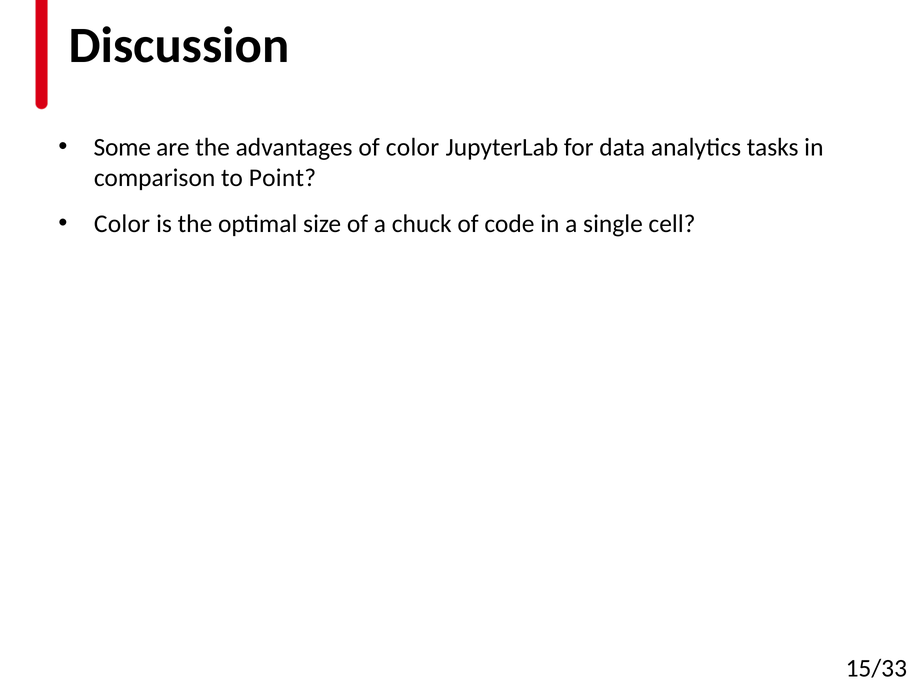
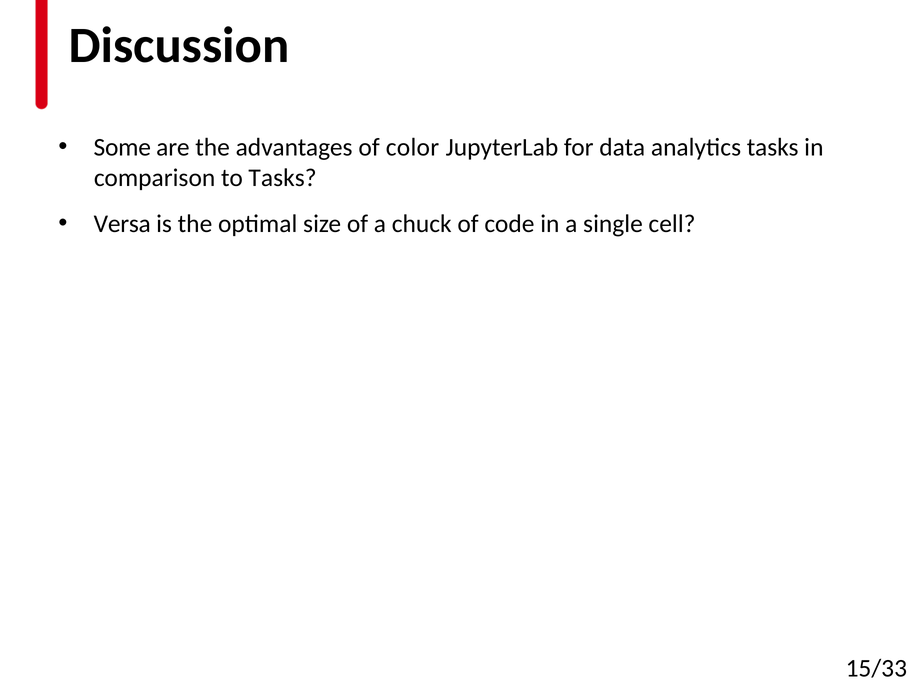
to Point: Point -> Tasks
Color at (122, 224): Color -> Versa
